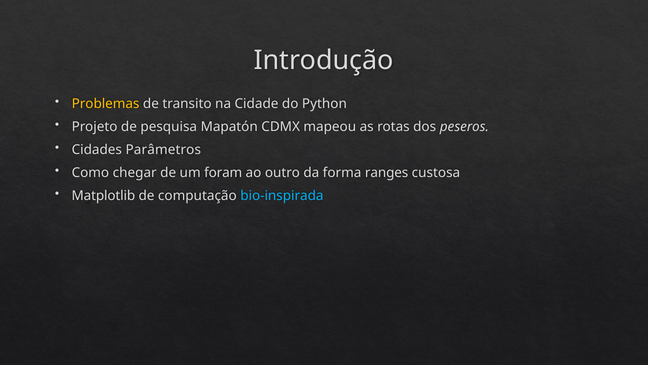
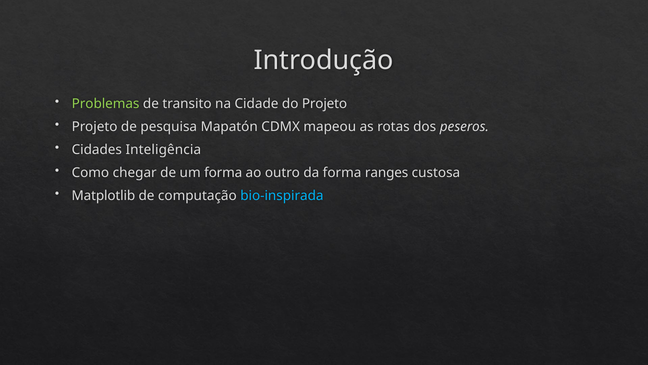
Problemas colour: yellow -> light green
do Python: Python -> Projeto
Parâmetros: Parâmetros -> Inteligência
um foram: foram -> forma
